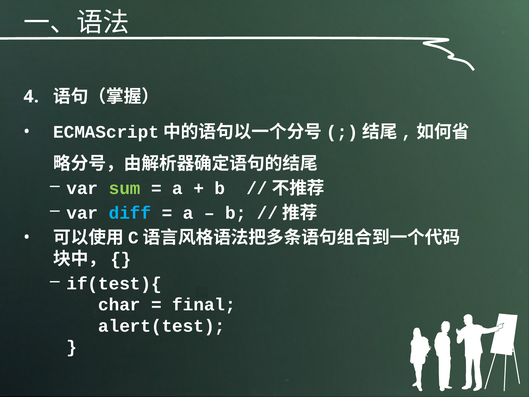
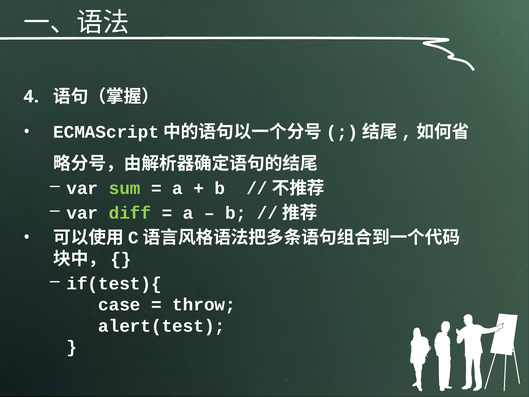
diff colour: light blue -> light green
char: char -> case
final: final -> throw
